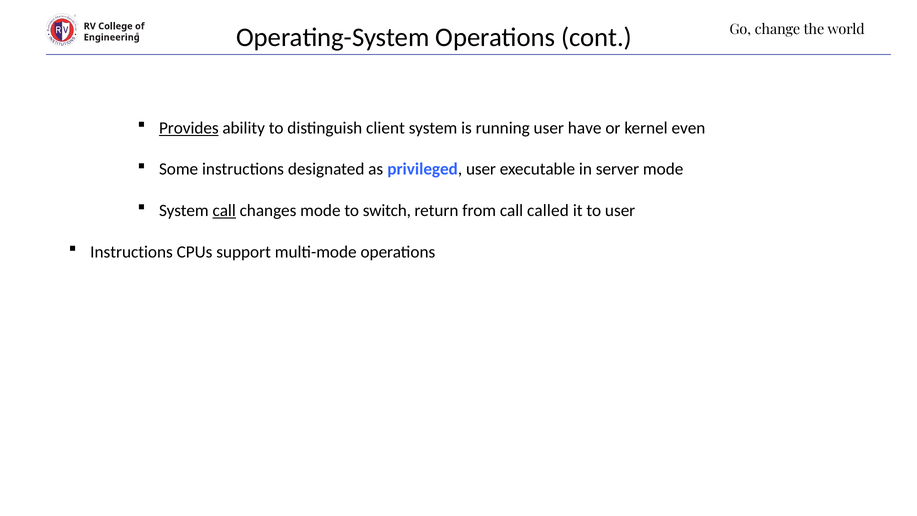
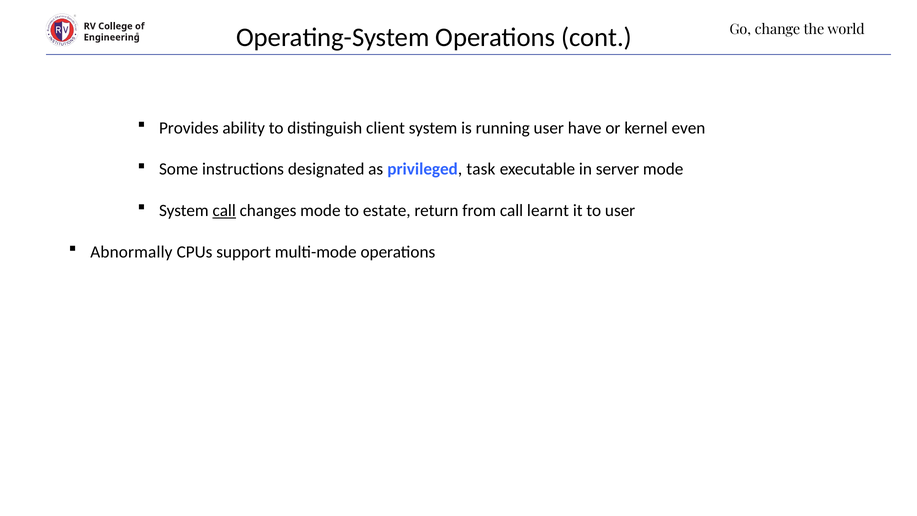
Provides underline: present -> none
privileged user: user -> task
switch: switch -> estate
called: called -> learnt
Instructions at (132, 252): Instructions -> Abnormally
